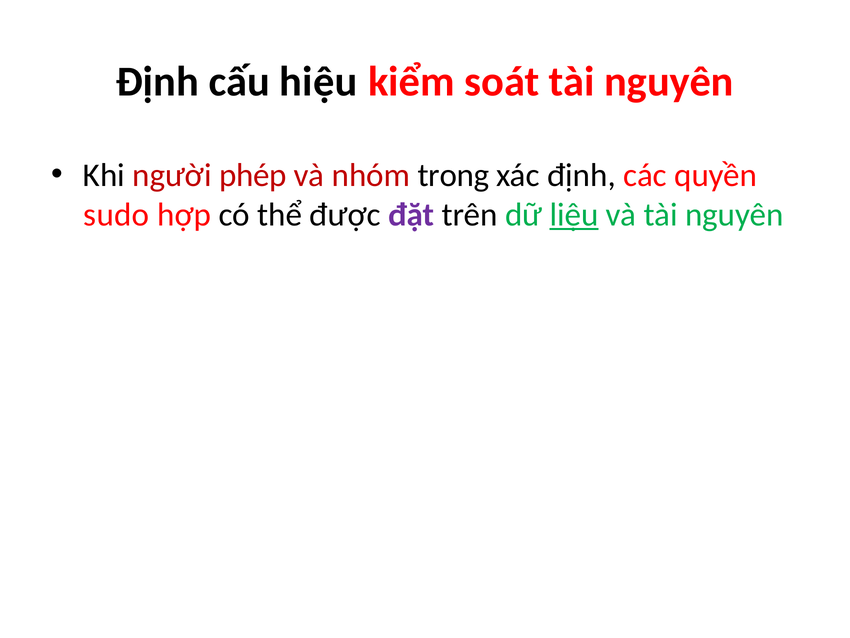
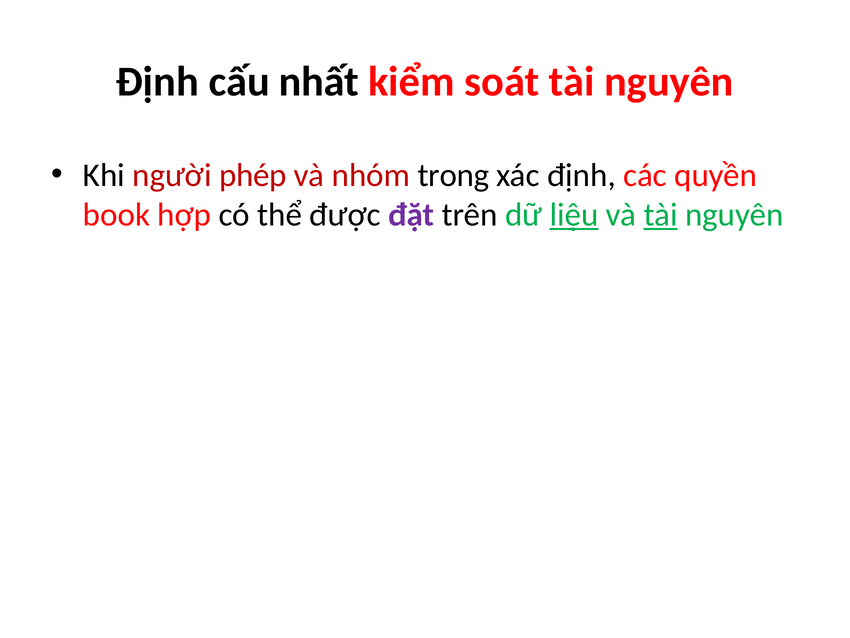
hiệu: hiệu -> nhất
sudo: sudo -> book
tài at (661, 215) underline: none -> present
